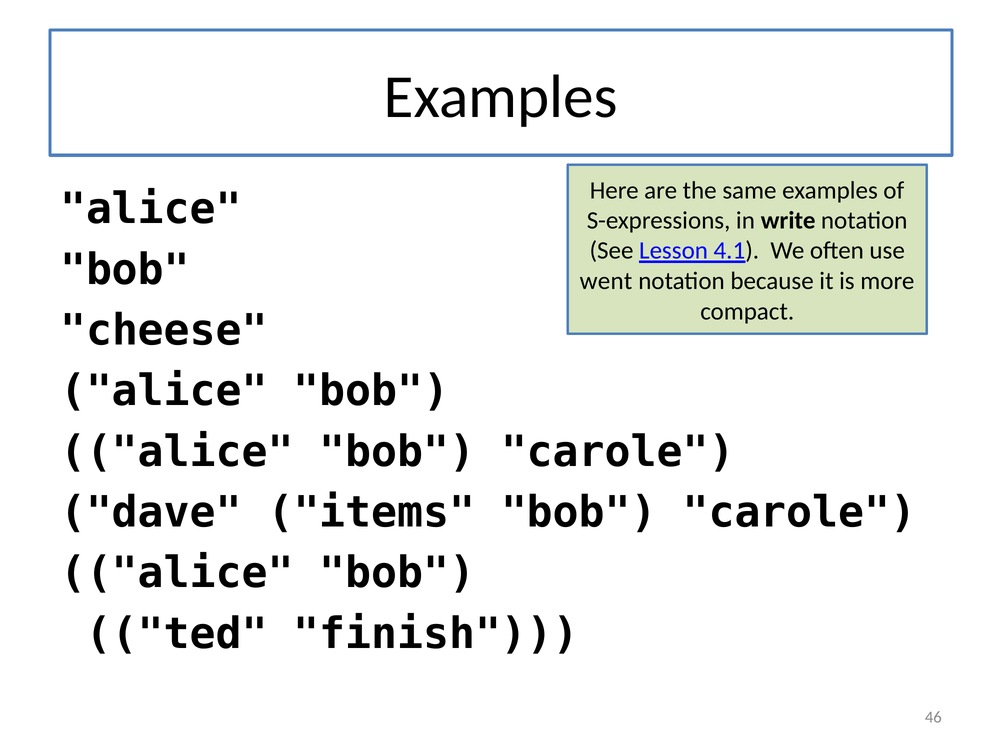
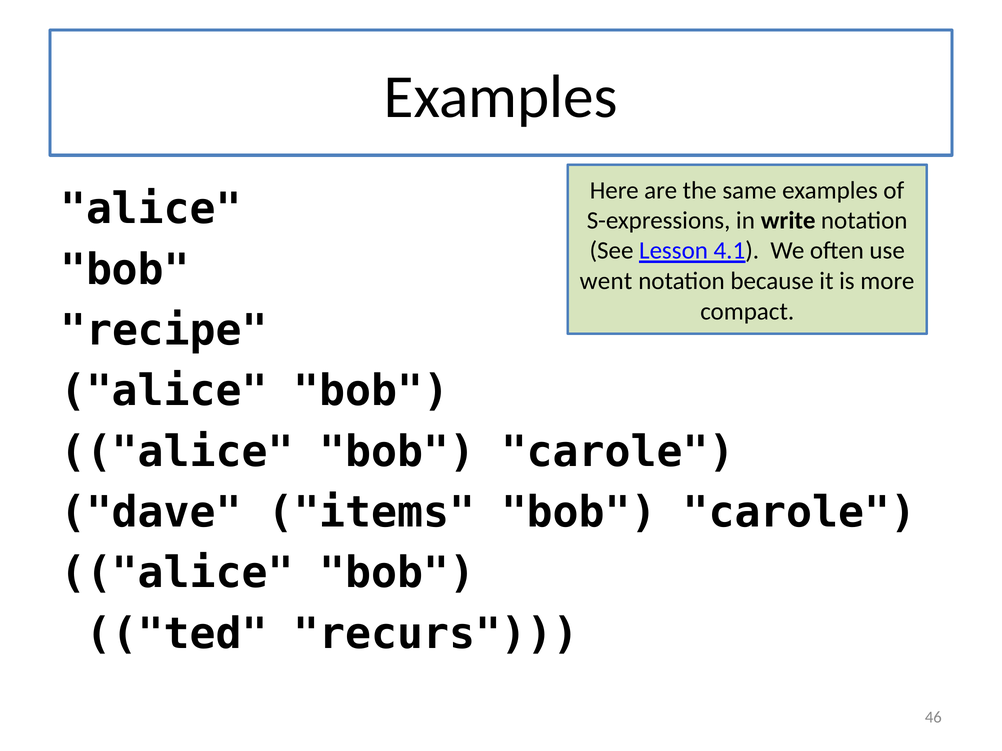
cheese: cheese -> recipe
finish: finish -> recurs
